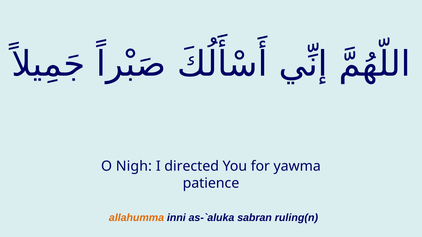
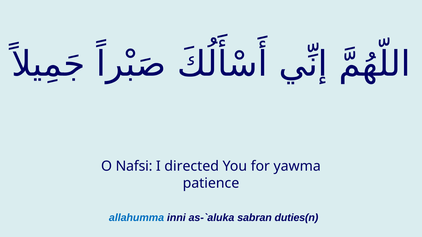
Nigh: Nigh -> Nafsi
allahumma colour: orange -> blue
ruling(n: ruling(n -> duties(n
